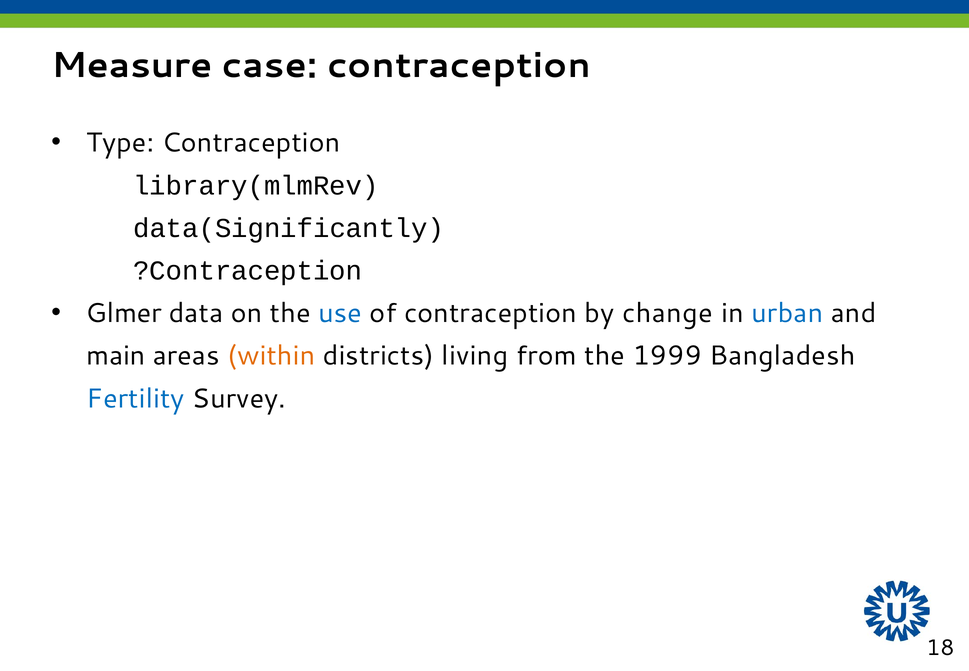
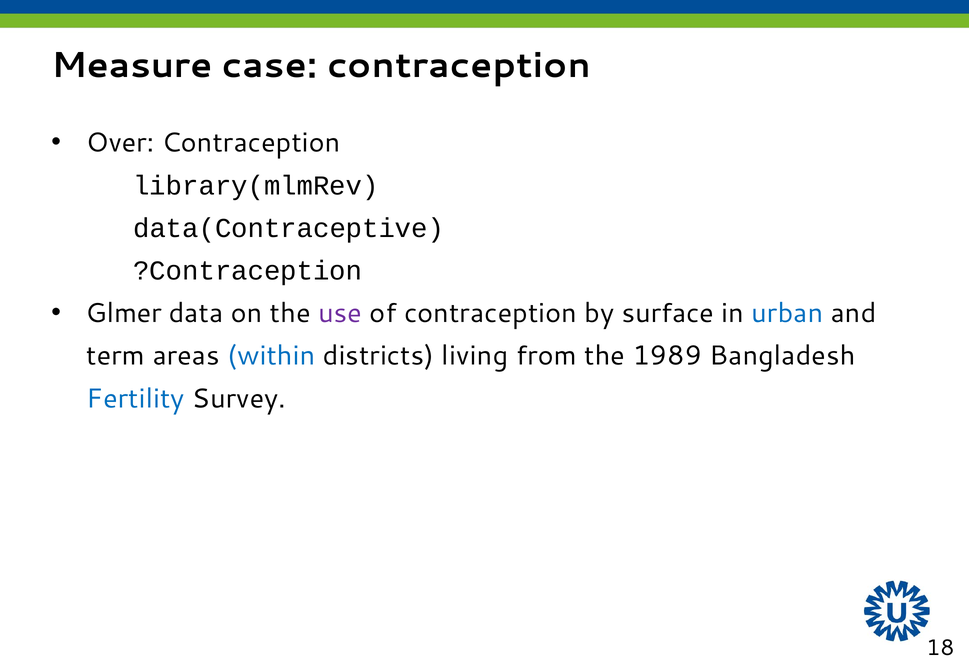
Type: Type -> Over
data(Significantly: data(Significantly -> data(Contraceptive
use colour: blue -> purple
change: change -> surface
main: main -> term
within colour: orange -> blue
1999: 1999 -> 1989
